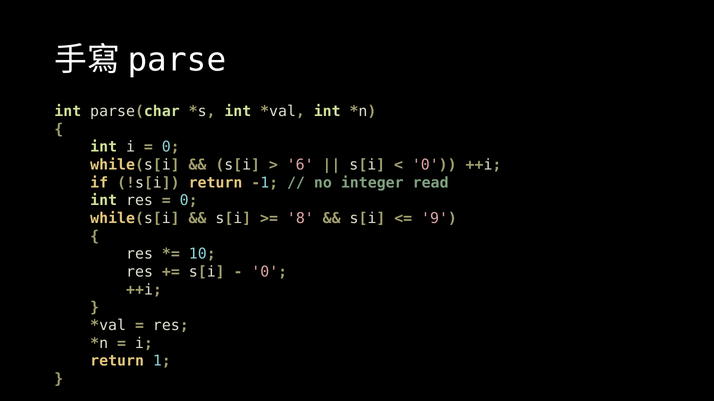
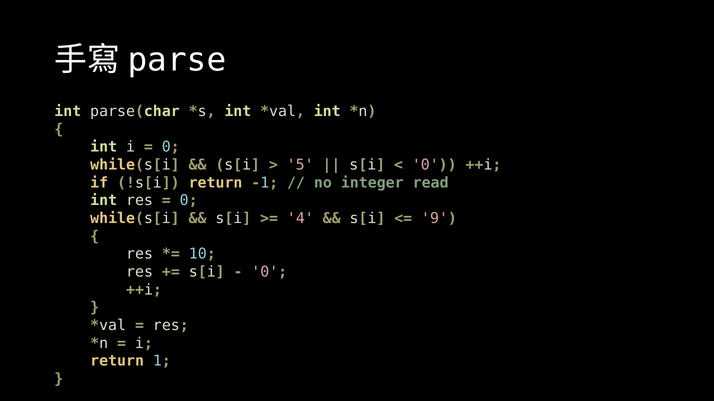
6: 6 -> 5
8: 8 -> 4
